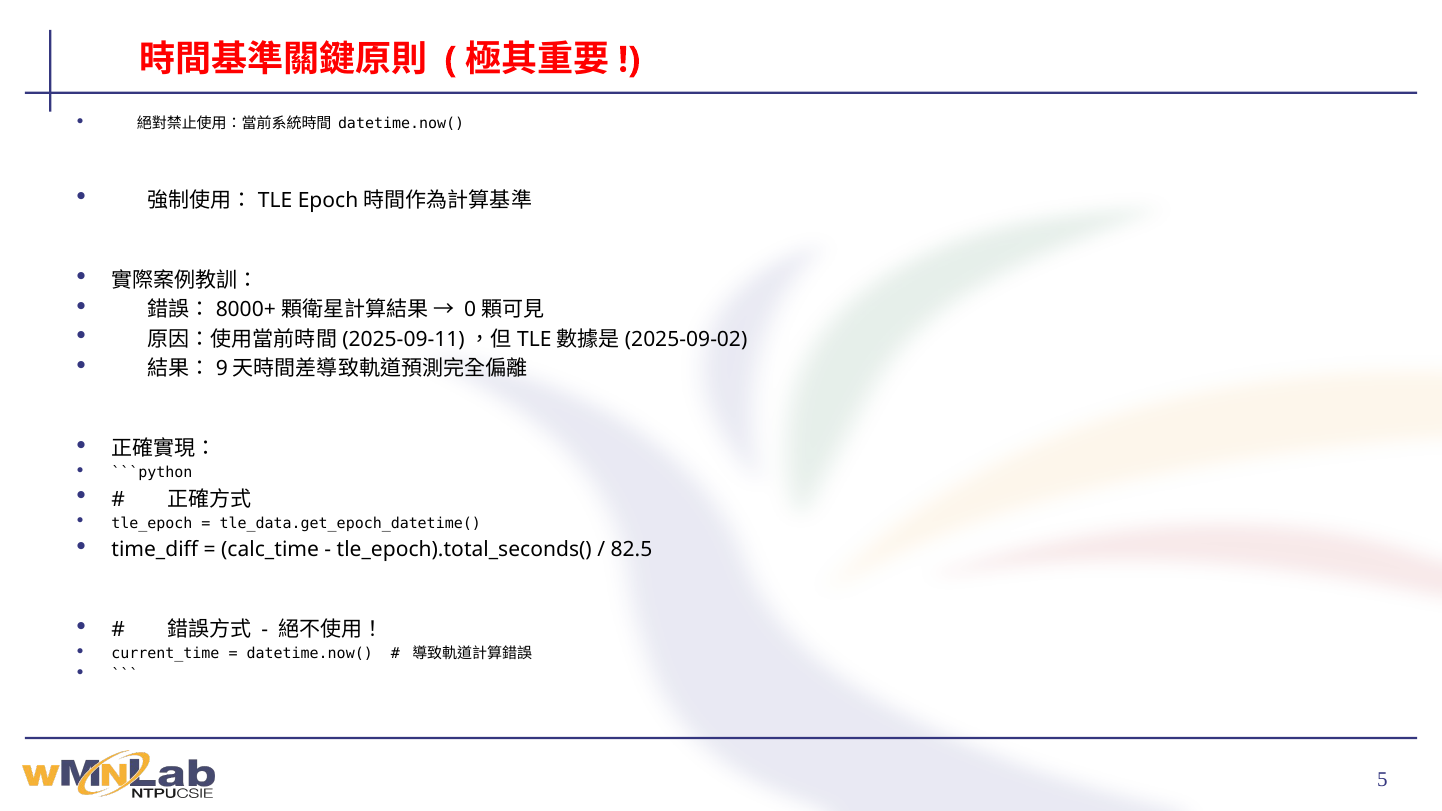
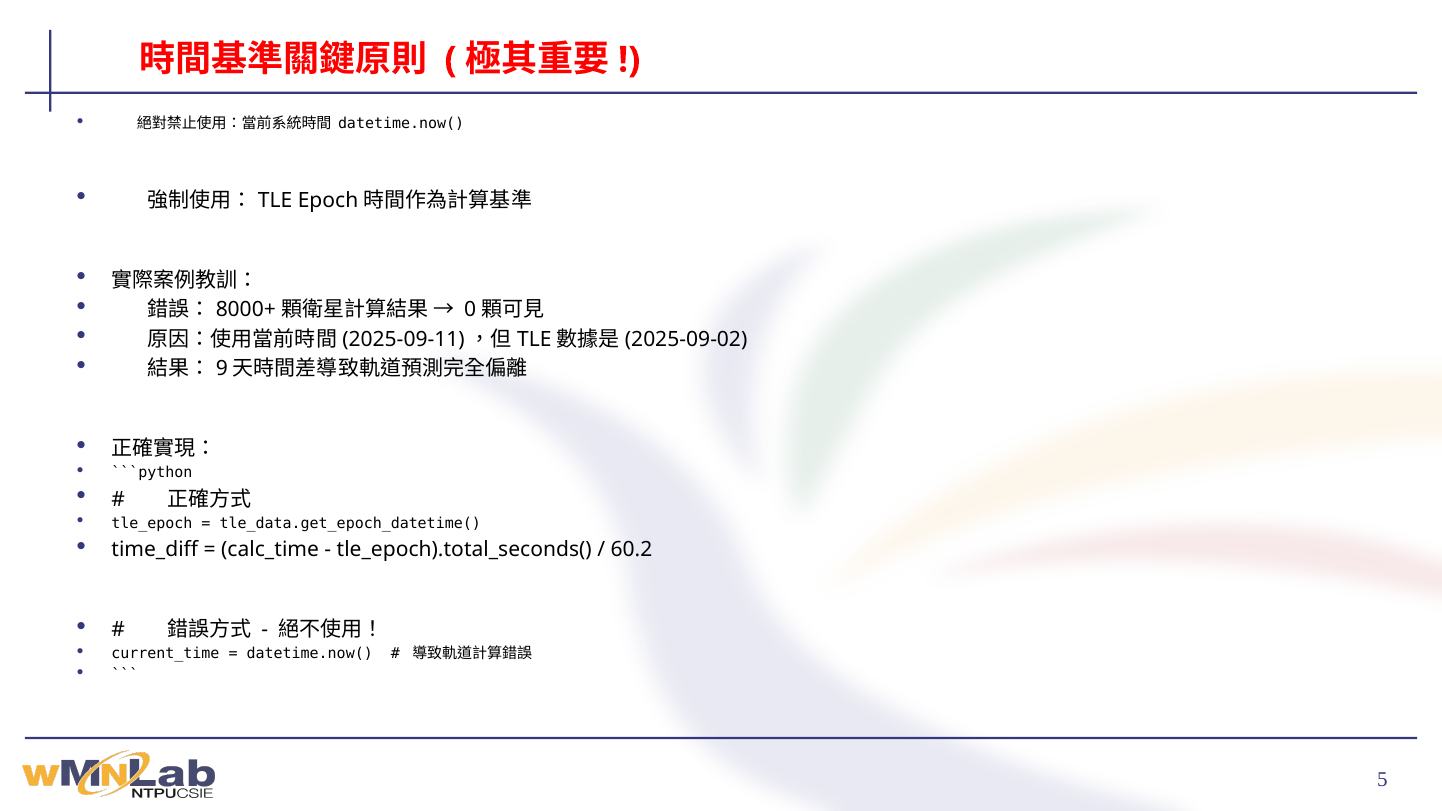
82.5: 82.5 -> 60.2
